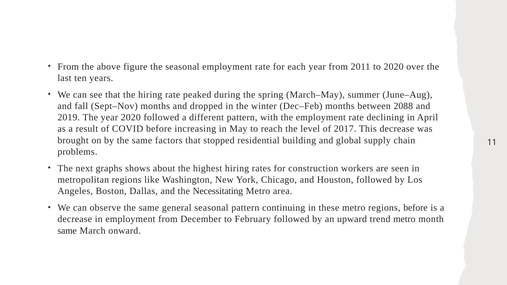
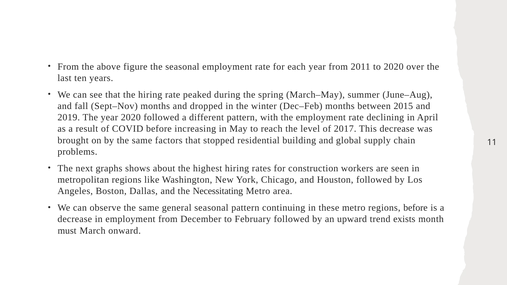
2088: 2088 -> 2015
trend metro: metro -> exists
same at (67, 231): same -> must
